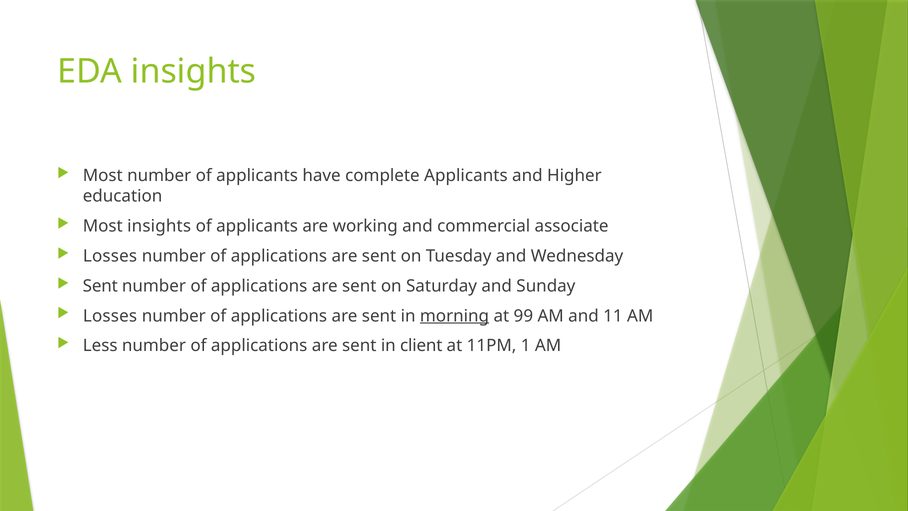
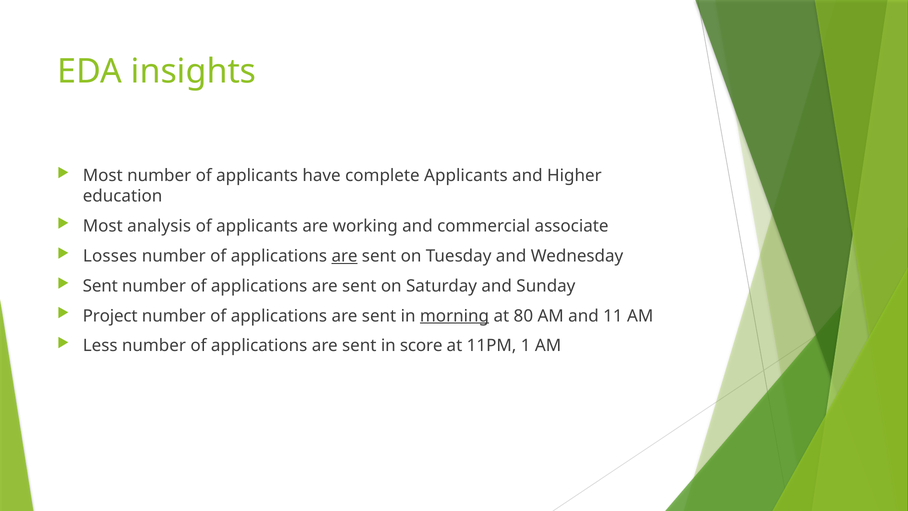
Most insights: insights -> analysis
are at (345, 256) underline: none -> present
Losses at (110, 316): Losses -> Project
99: 99 -> 80
client: client -> score
